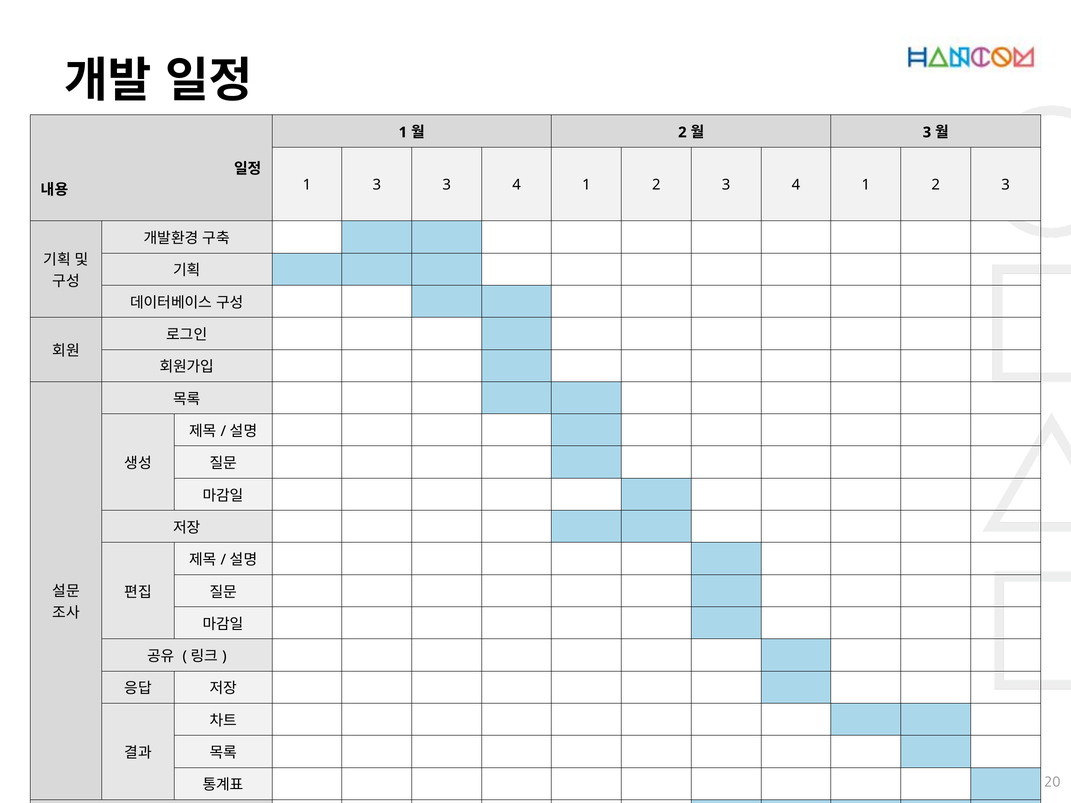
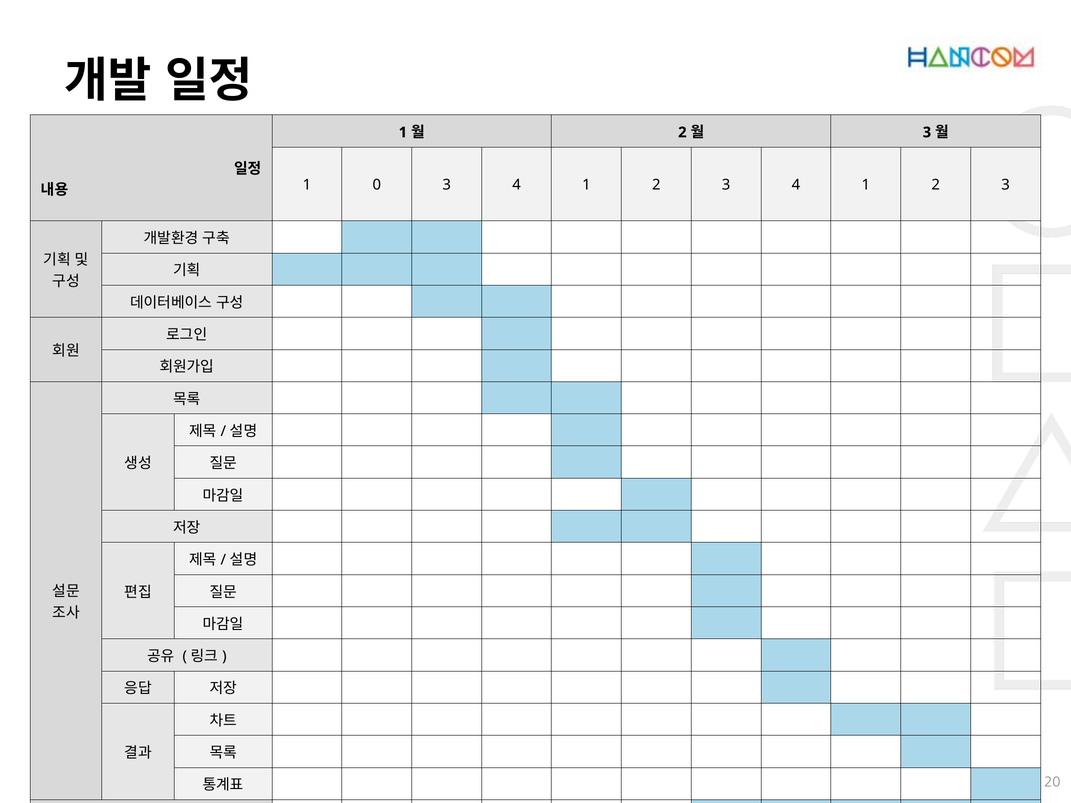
1 3: 3 -> 0
